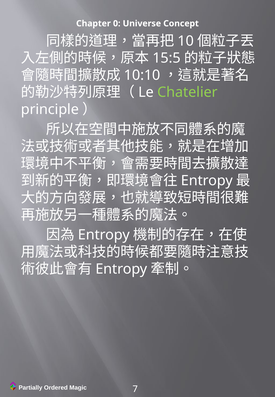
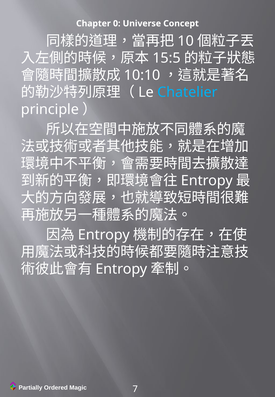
Chatelier colour: light green -> light blue
